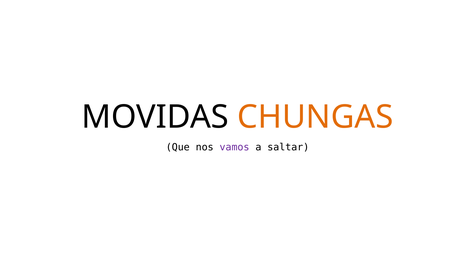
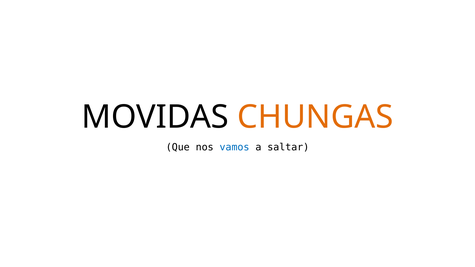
vamos colour: purple -> blue
